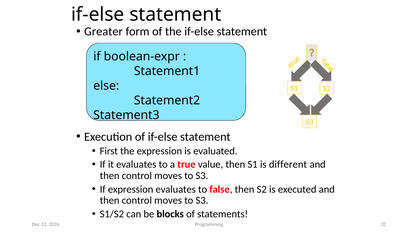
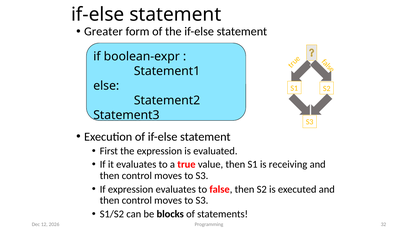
different: different -> receiving
